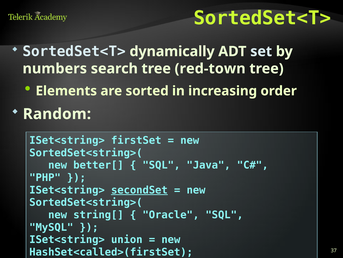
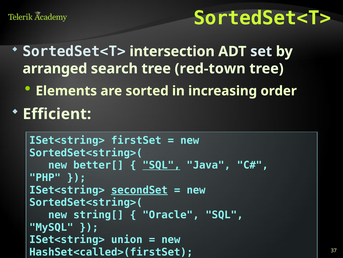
dynamically: dynamically -> intersection
numbers: numbers -> arranged
Random: Random -> Efficient
SQL at (161, 165) underline: none -> present
